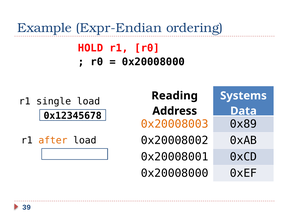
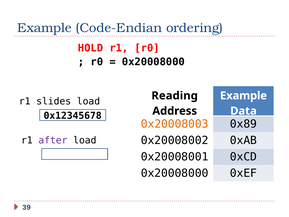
Expr-Endian: Expr-Endian -> Code-Endian
Systems at (243, 96): Systems -> Example
single: single -> slides
after colour: orange -> purple
